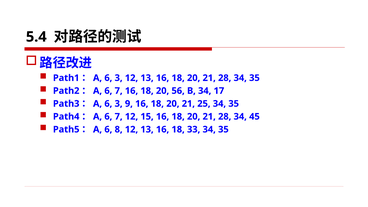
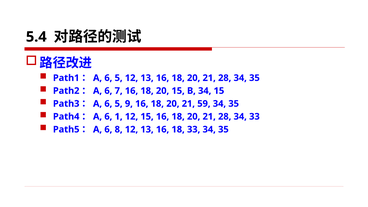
3 at (119, 78): 3 -> 5
20 56: 56 -> 15
34 17: 17 -> 15
3 at (119, 104): 3 -> 5
25: 25 -> 59
7 at (119, 117): 7 -> 1
34 45: 45 -> 33
